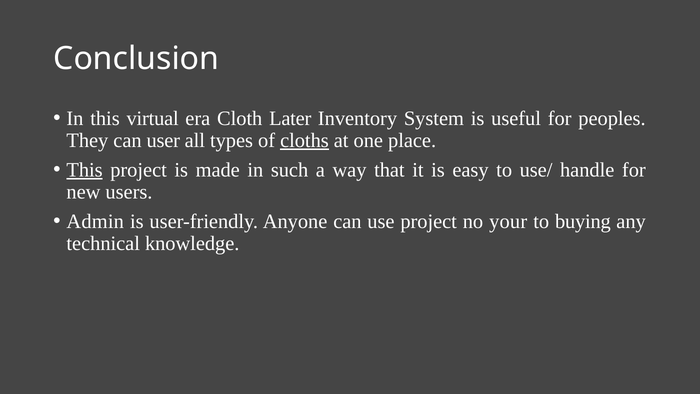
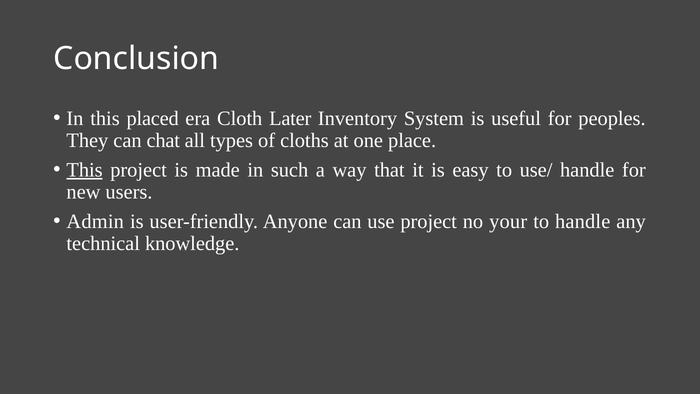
virtual: virtual -> placed
user: user -> chat
cloths underline: present -> none
to buying: buying -> handle
